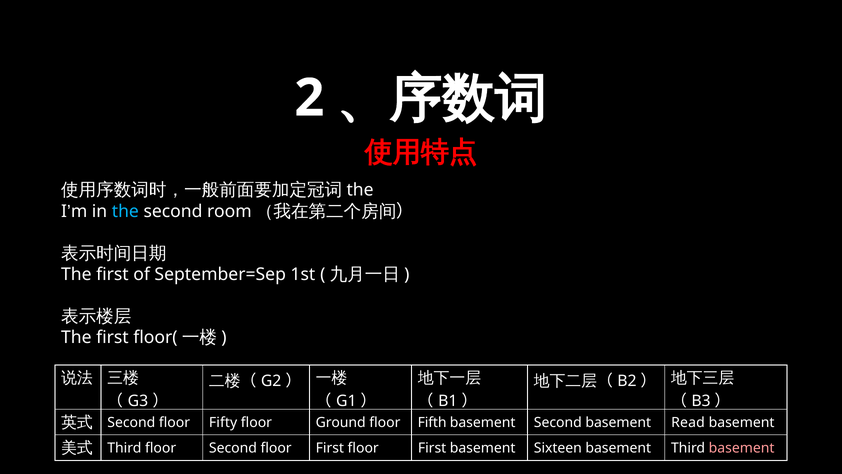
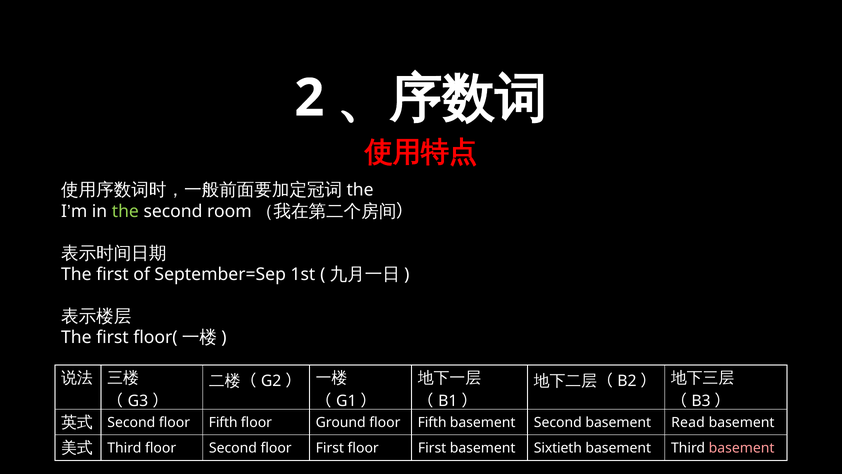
the at (125, 211) colour: light blue -> light green
Second floor Fifty: Fifty -> Fifth
Sixteen: Sixteen -> Sixtieth
